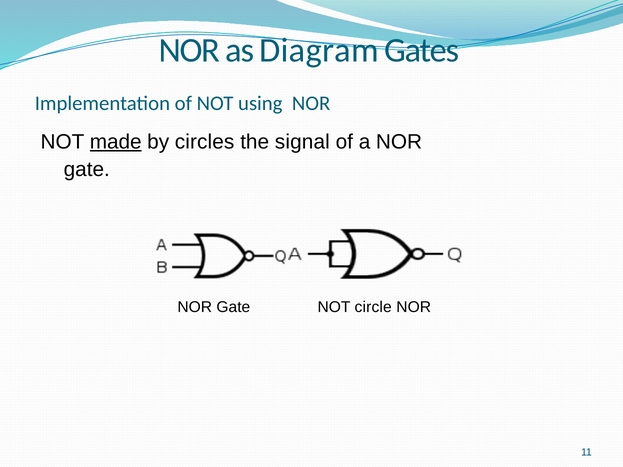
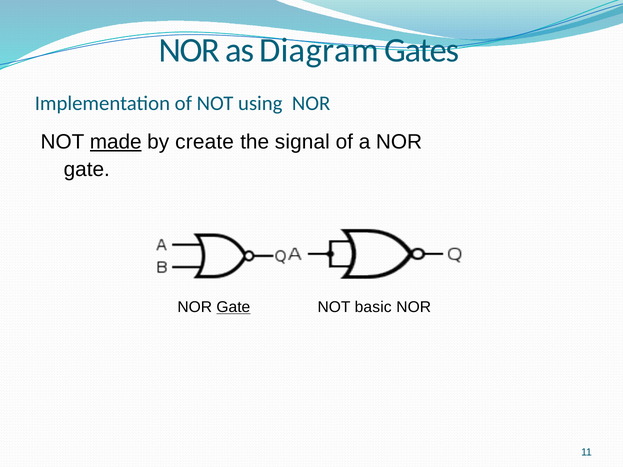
circles: circles -> create
Gate at (233, 307) underline: none -> present
circle: circle -> basic
